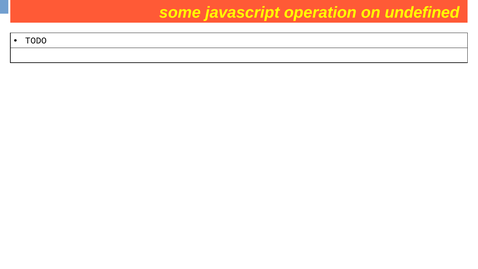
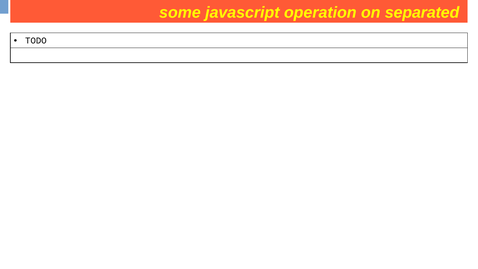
undefined: undefined -> separated
